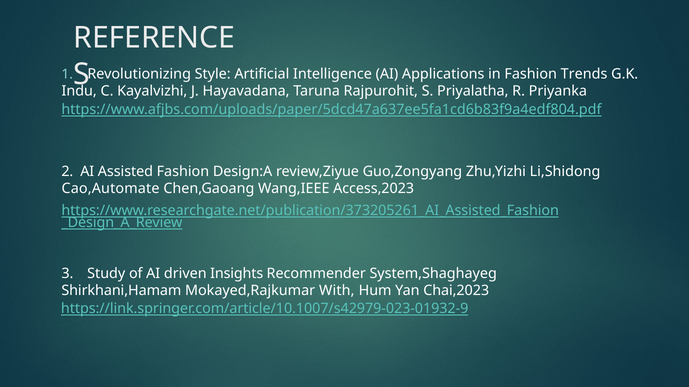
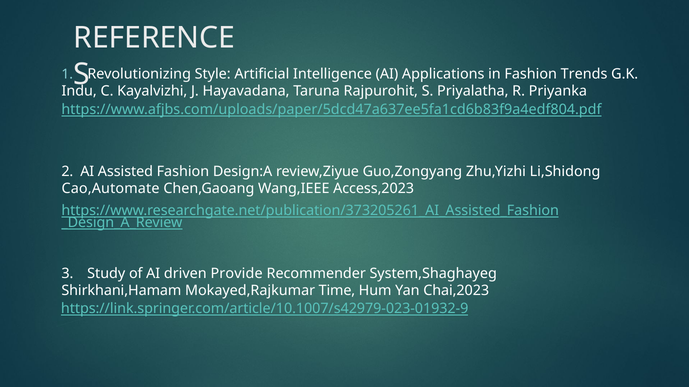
Insights: Insights -> Provide
With: With -> Time
